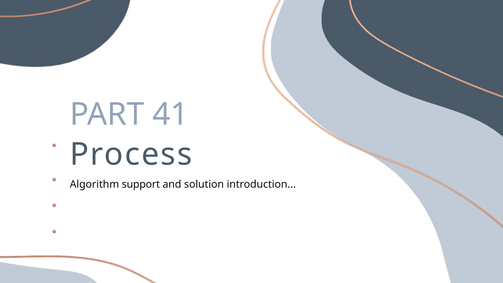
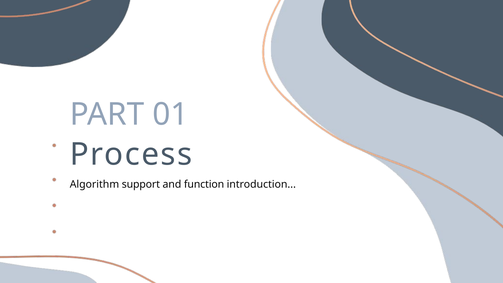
41: 41 -> 01
solution: solution -> function
